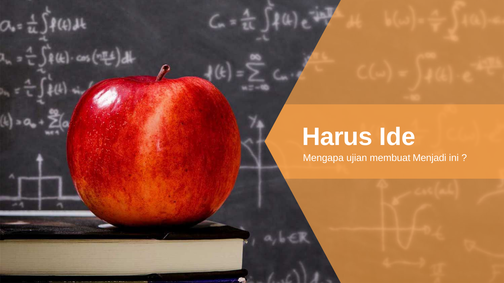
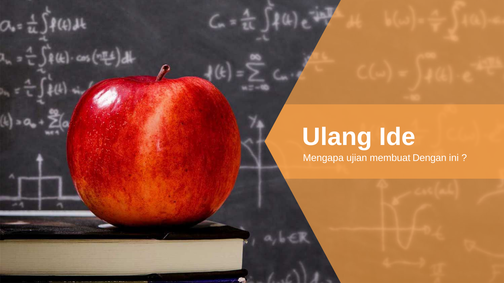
Harus: Harus -> Ulang
Menjadi: Menjadi -> Dengan
